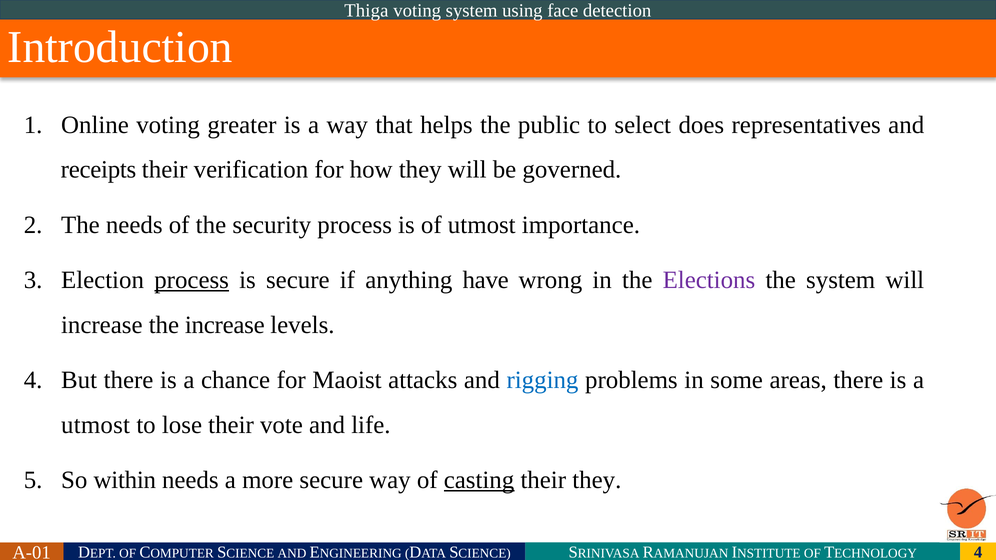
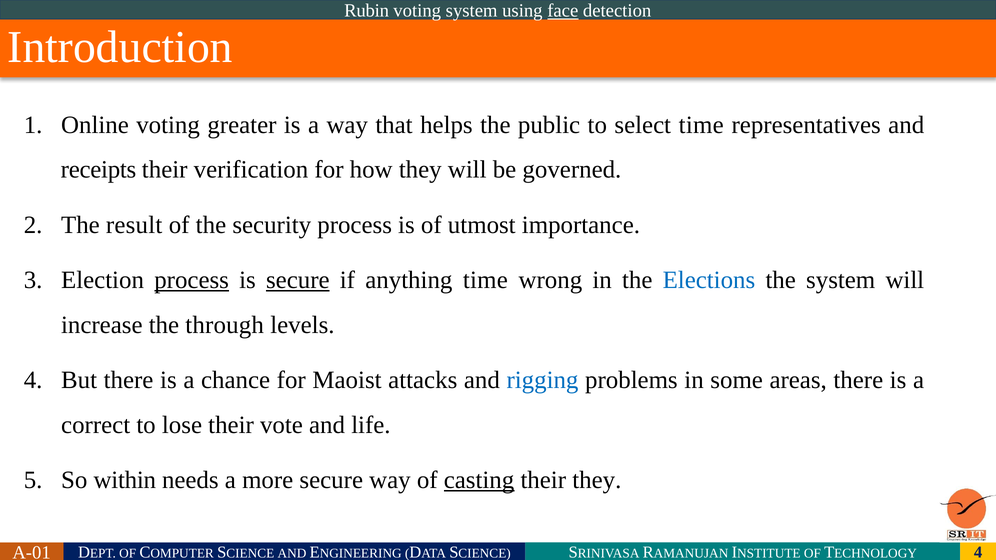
Thiga: Thiga -> Rubin
face underline: none -> present
select does: does -> time
The needs: needs -> result
secure at (298, 280) underline: none -> present
anything have: have -> time
Elections colour: purple -> blue
the increase: increase -> through
utmost at (96, 425): utmost -> correct
